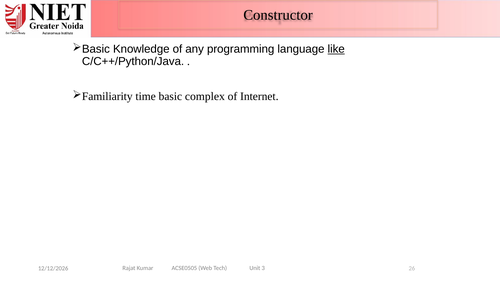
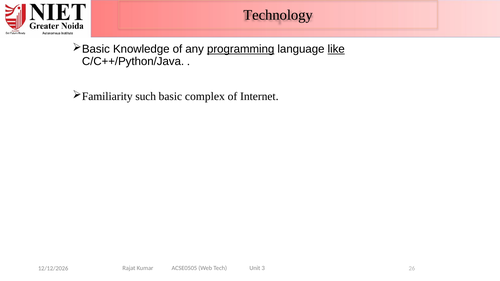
Constructor: Constructor -> Technology
programming underline: none -> present
time: time -> such
